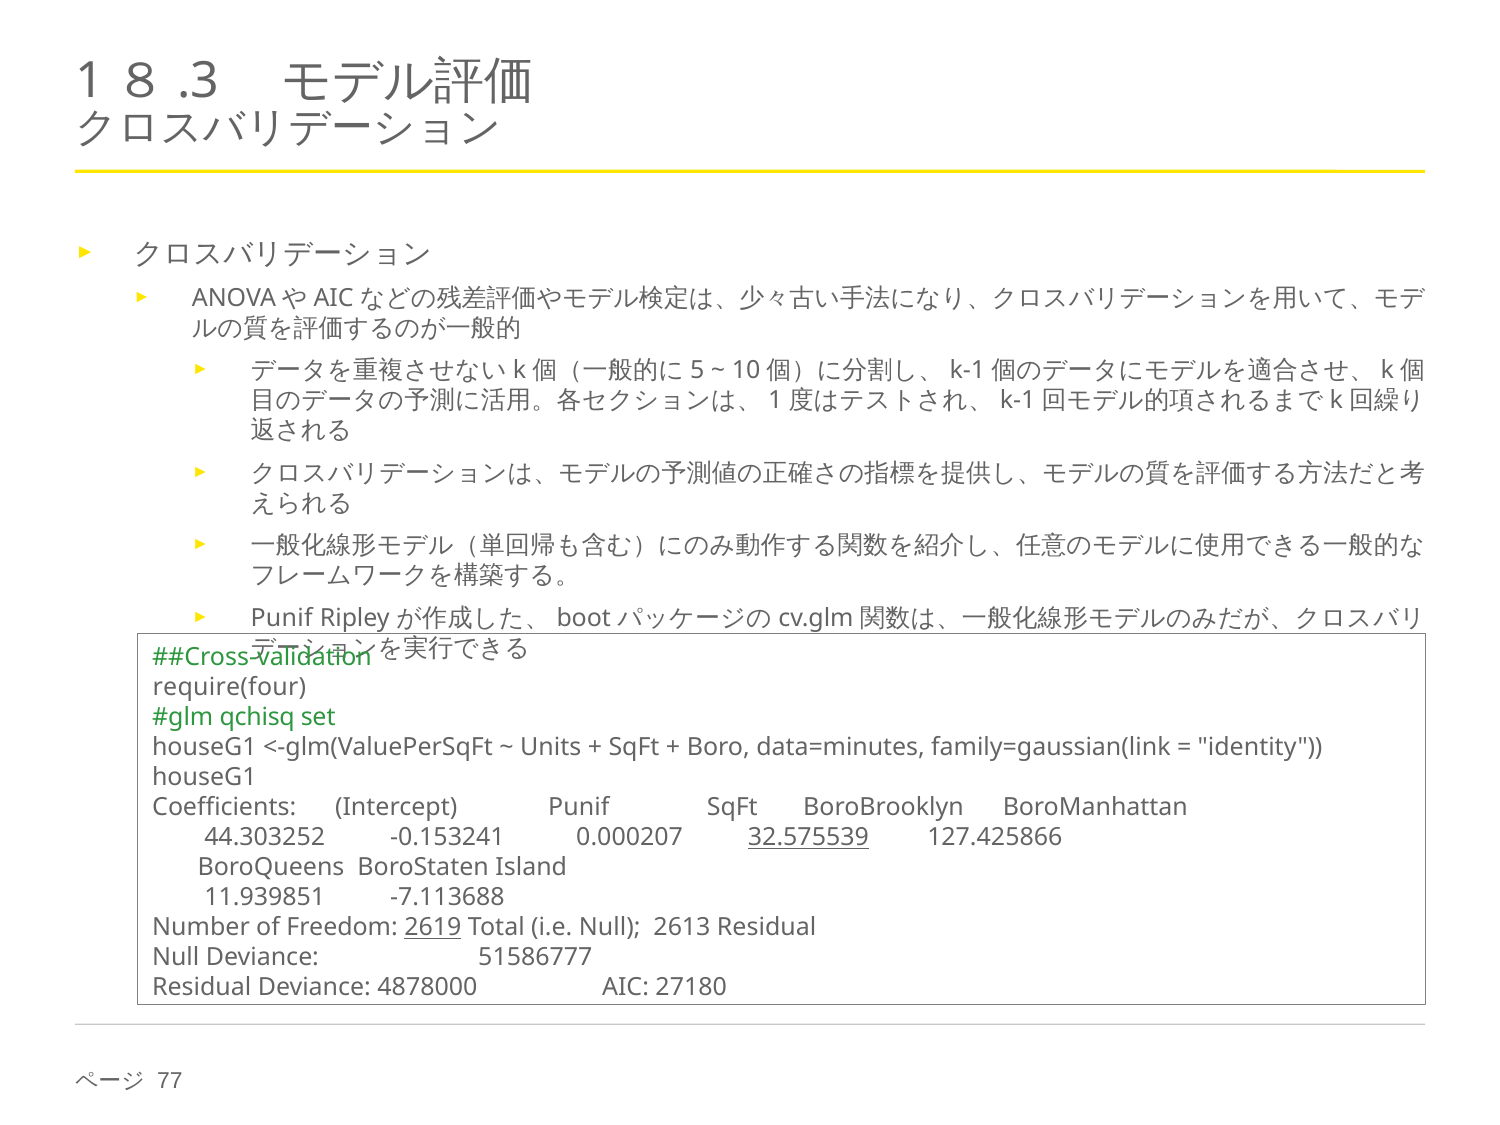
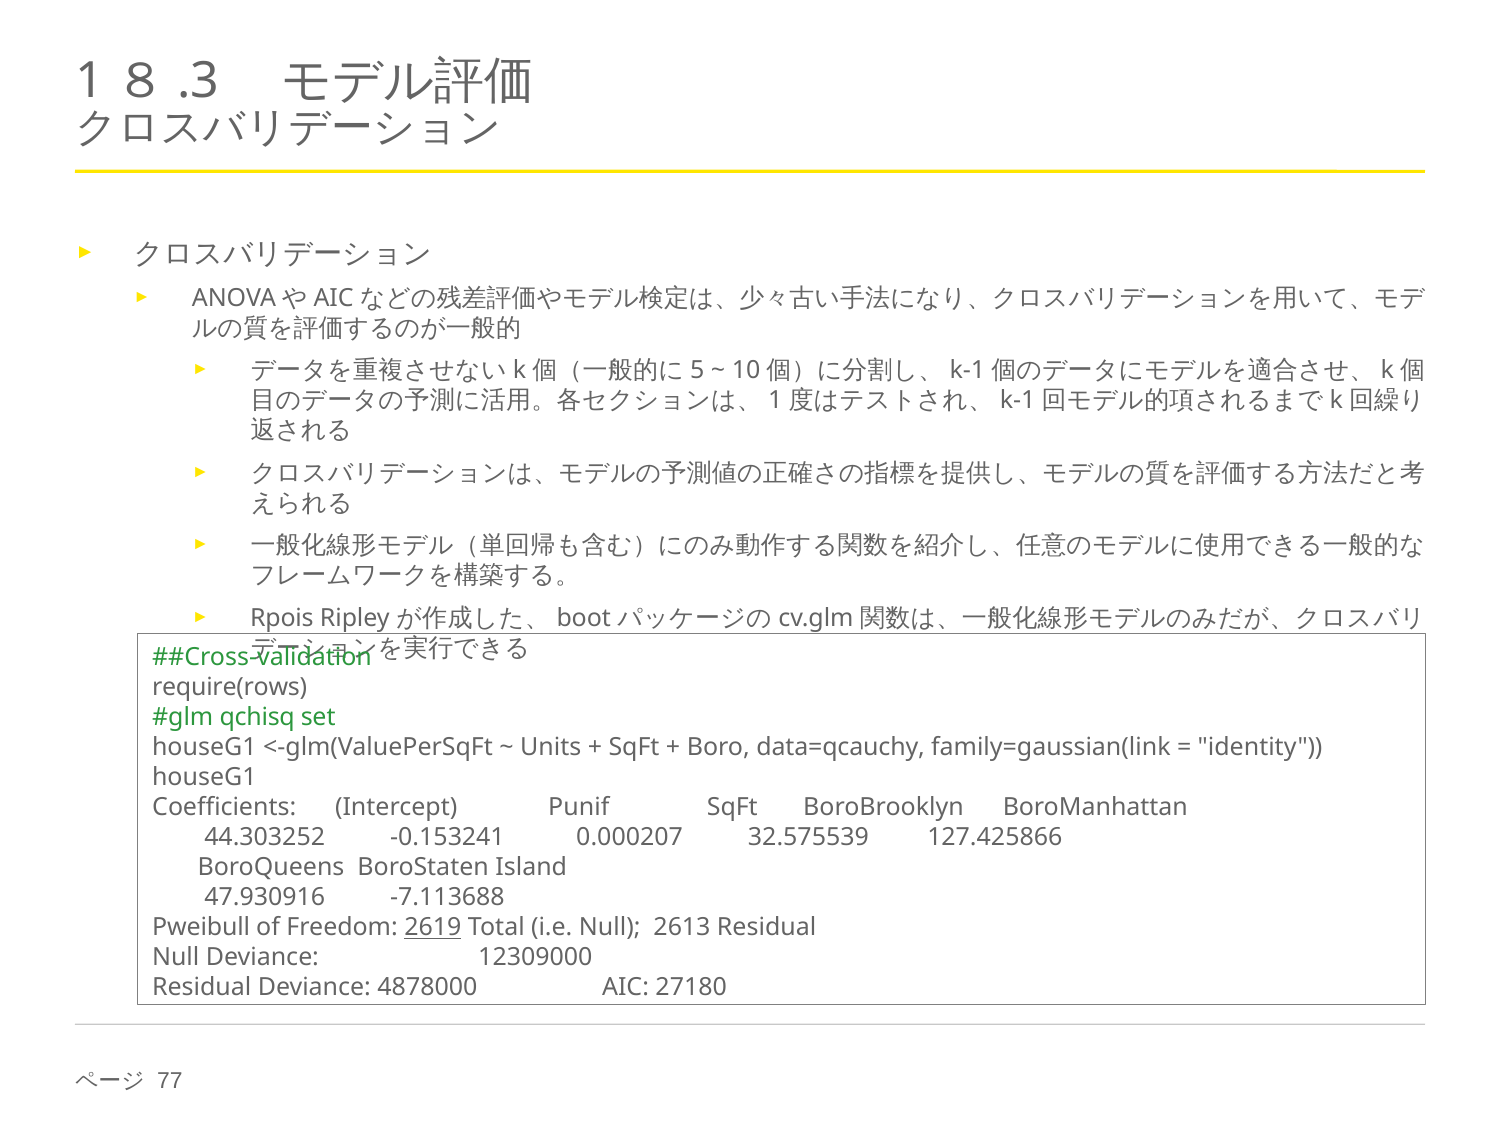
Punif at (282, 618): Punif -> Rpois
require(four: require(four -> require(rows
data=minutes: data=minutes -> data=qcauchy
32.575539 underline: present -> none
11.939851: 11.939851 -> 47.930916
Number: Number -> Pweibull
51586777: 51586777 -> 12309000
